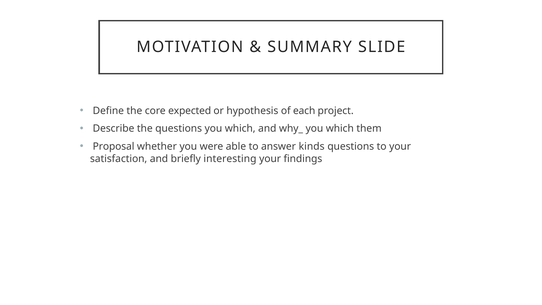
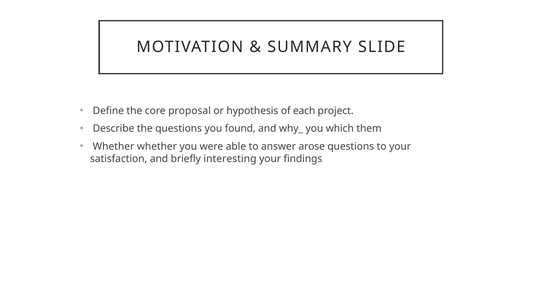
expected: expected -> proposal
questions you which: which -> found
Proposal at (114, 146): Proposal -> Whether
kinds: kinds -> arose
